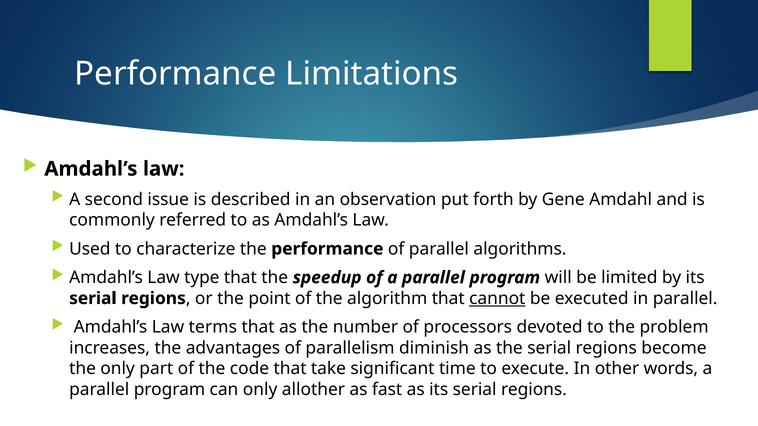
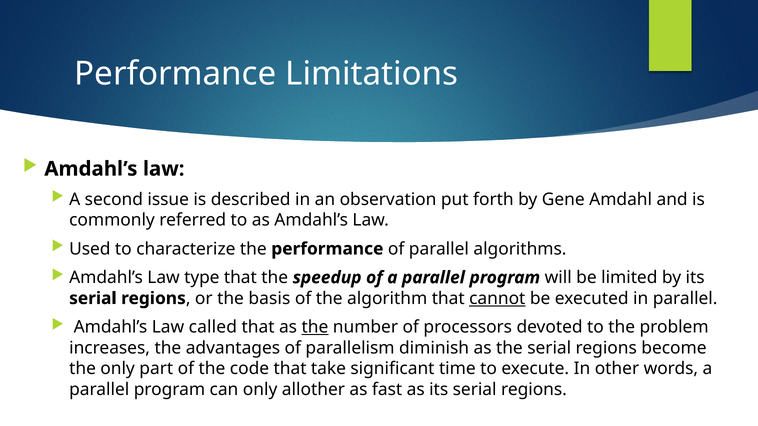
point: point -> basis
terms: terms -> called
the at (315, 327) underline: none -> present
